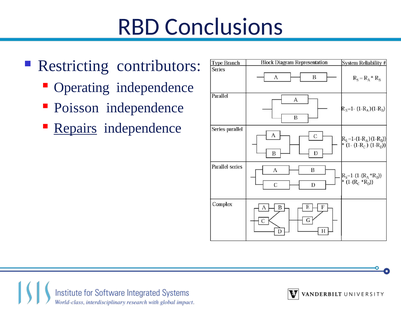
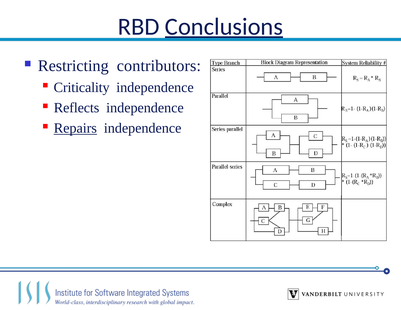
Conclusions underline: none -> present
Operating: Operating -> Criticality
Poisson: Poisson -> Reflects
